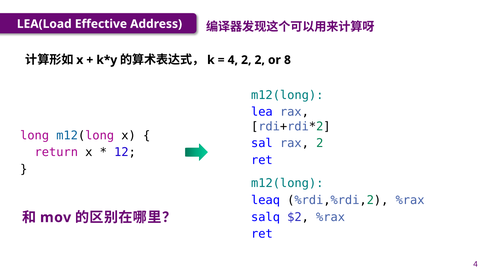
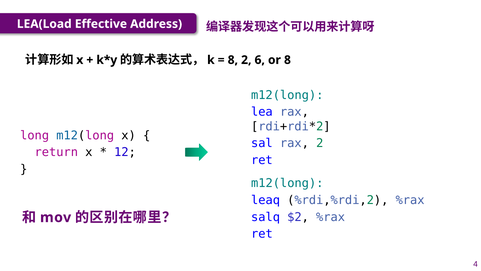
4 at (233, 60): 4 -> 8
2 2: 2 -> 6
